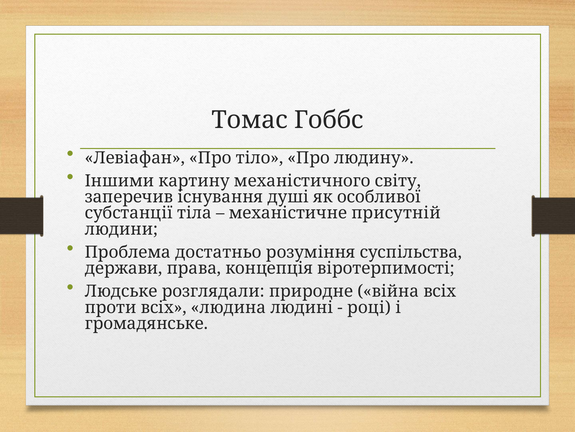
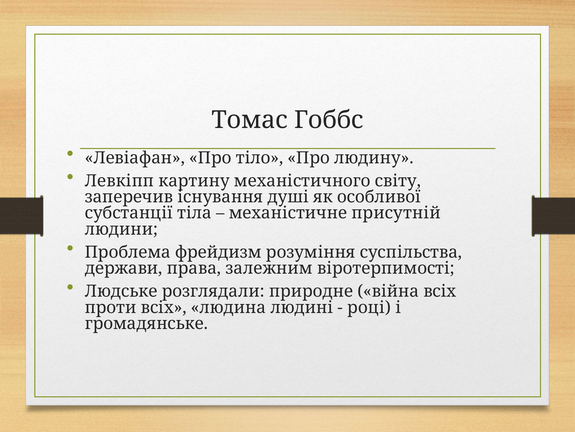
Іншими: Іншими -> Левкіпп
достатньо: достатньо -> фрейдизм
концепція: концепція -> залежним
